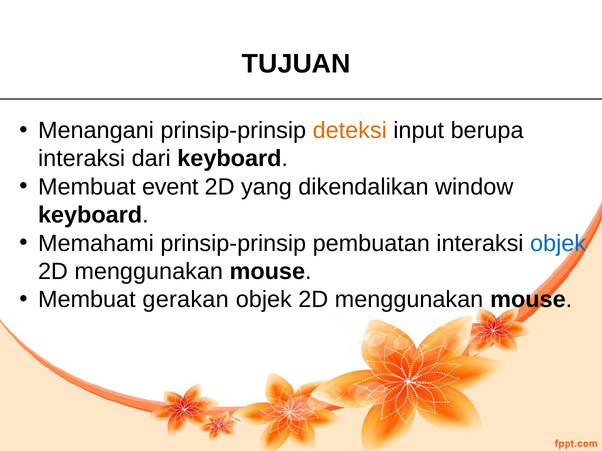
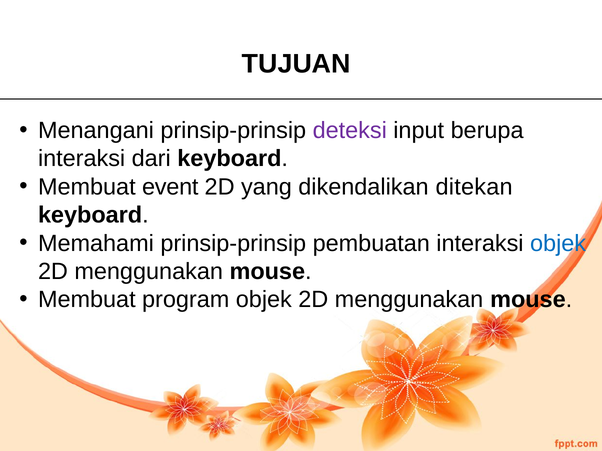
deteksi colour: orange -> purple
window: window -> ditekan
gerakan: gerakan -> program
